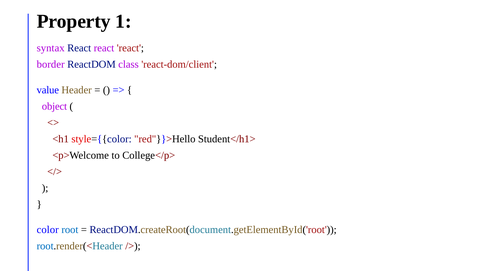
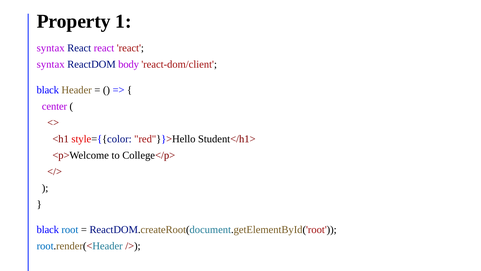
border at (51, 64): border -> syntax
class: class -> body
value at (48, 90): value -> black
object: object -> center
color at (48, 229): color -> black
